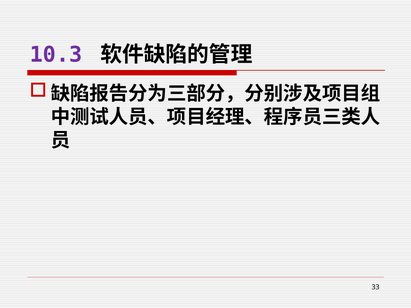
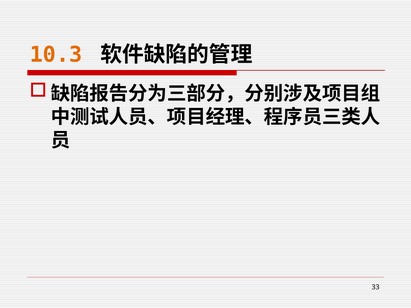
10.3 colour: purple -> orange
